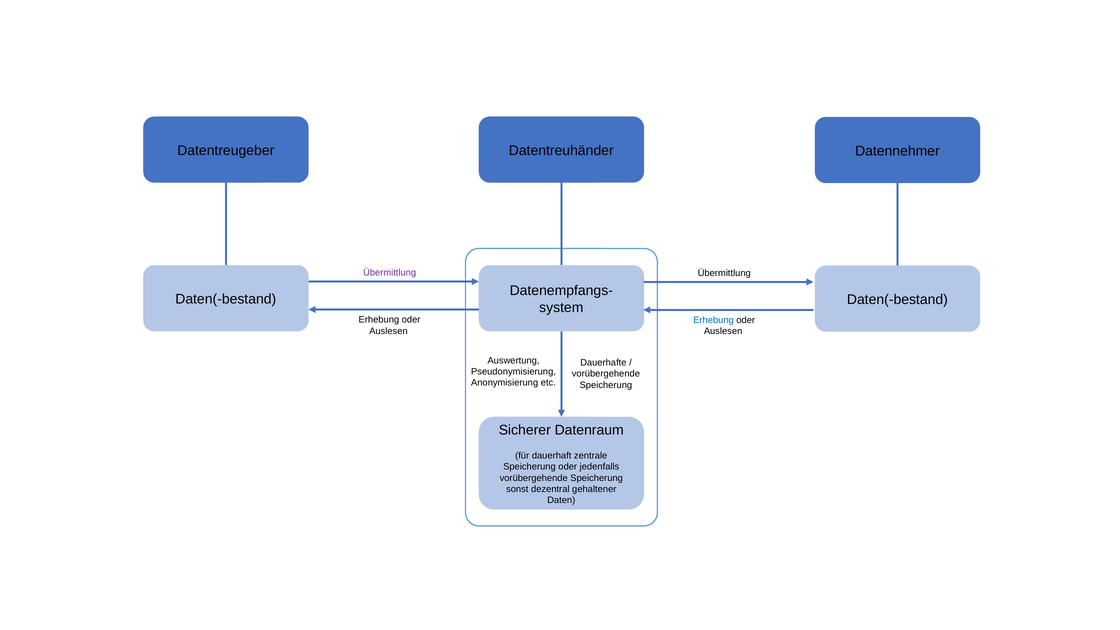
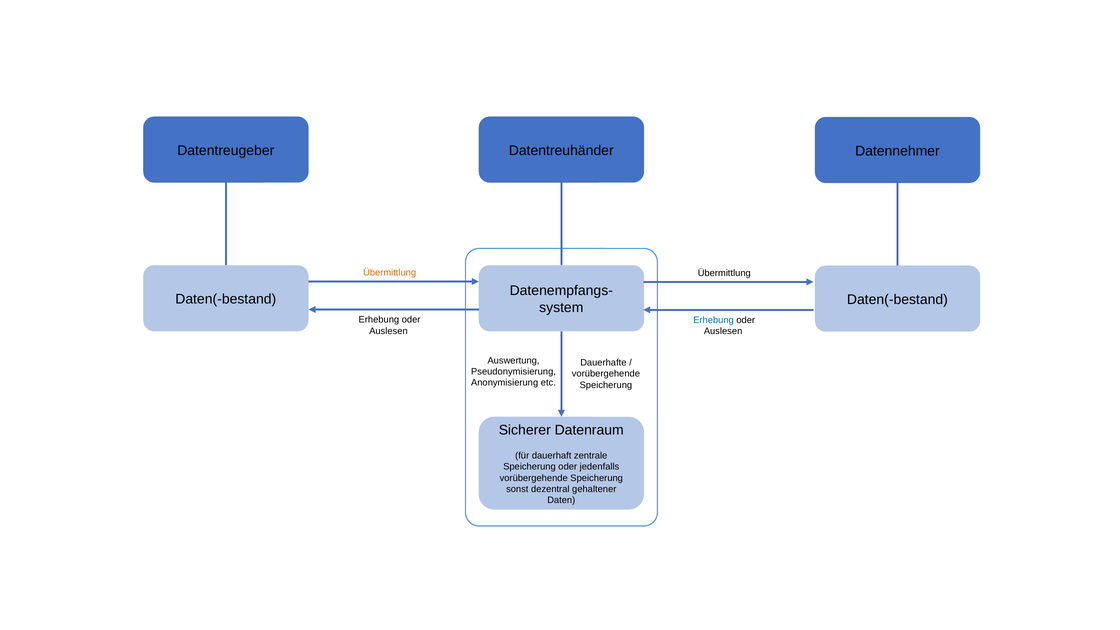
Übermittlung at (390, 273) colour: purple -> orange
